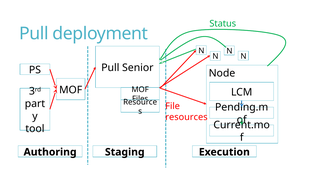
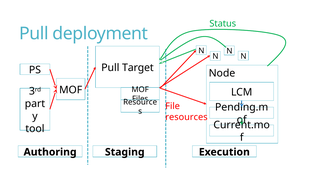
Senior: Senior -> Target
